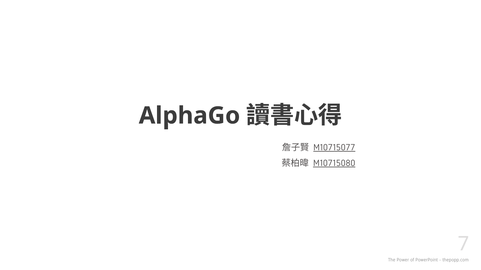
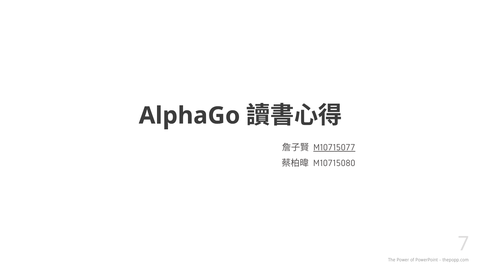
M10715080 underline: present -> none
